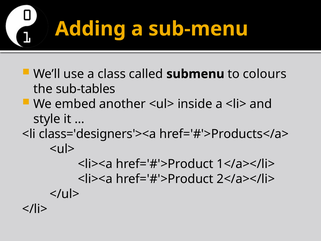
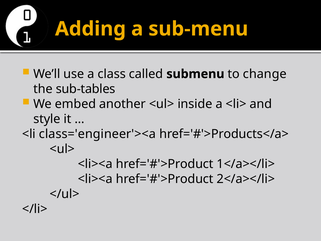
colours: colours -> change
class='designers'><a: class='designers'><a -> class='engineer'><a
